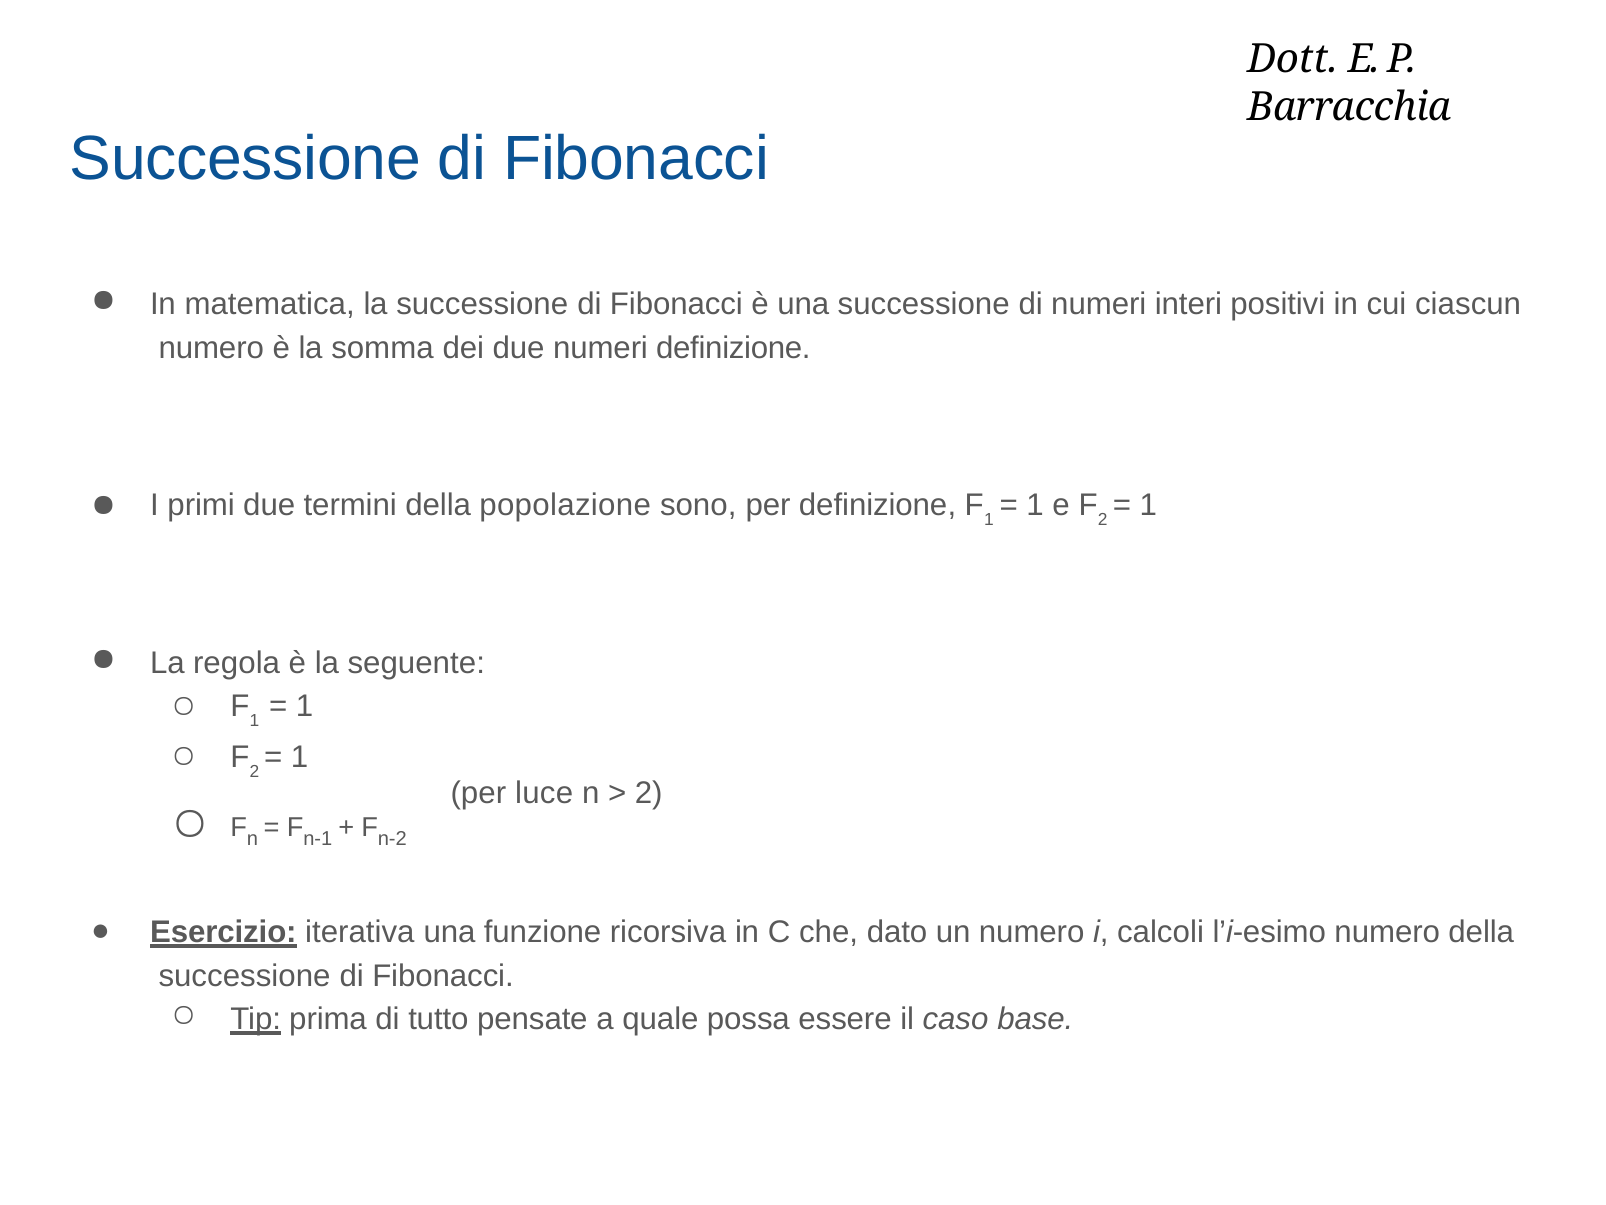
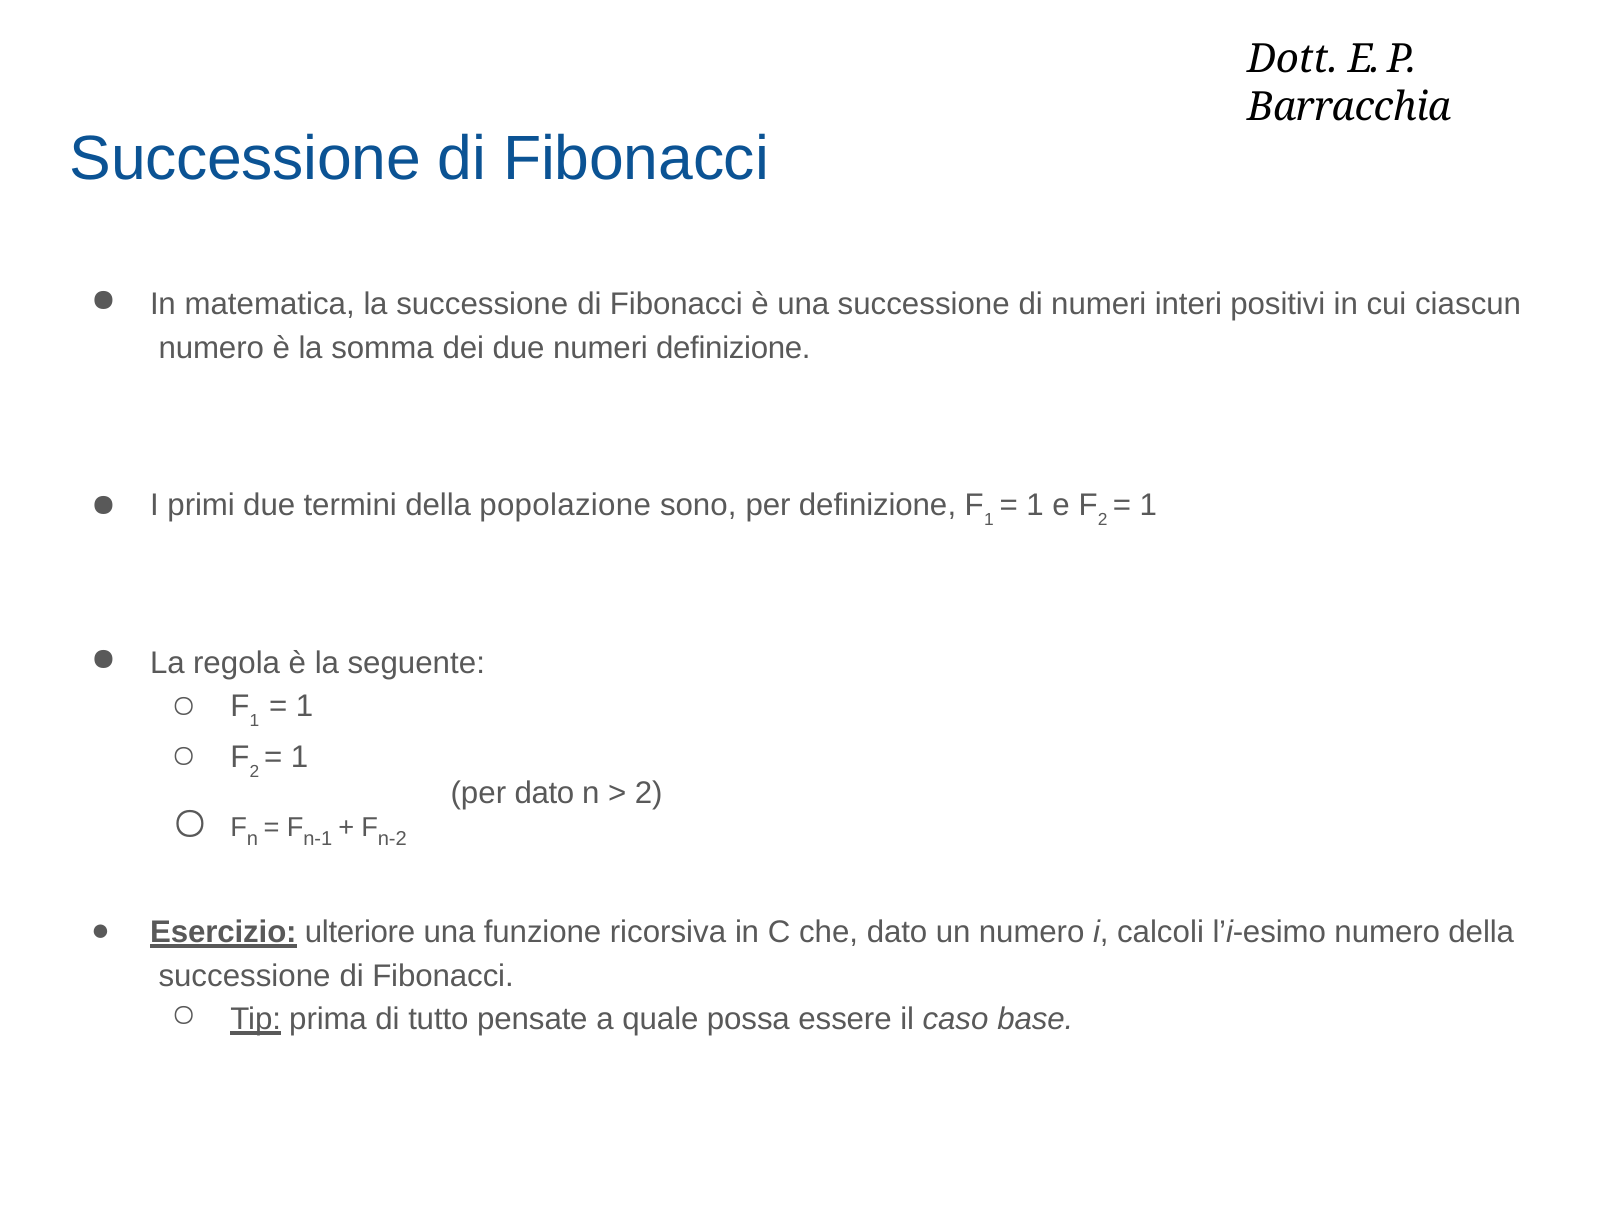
per luce: luce -> dato
iterativa: iterativa -> ulteriore
